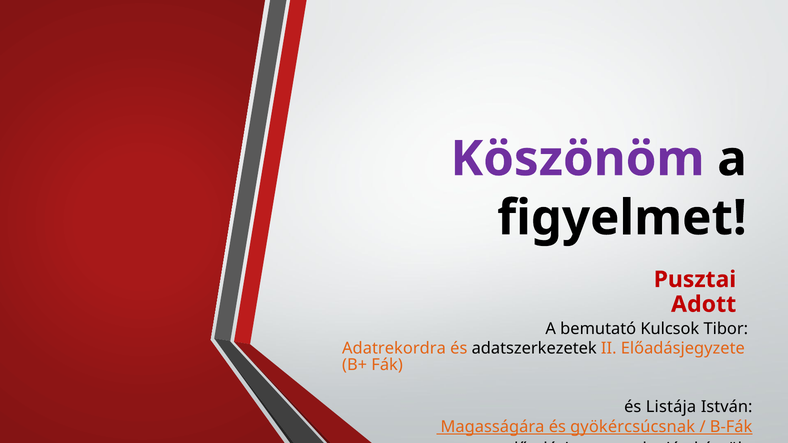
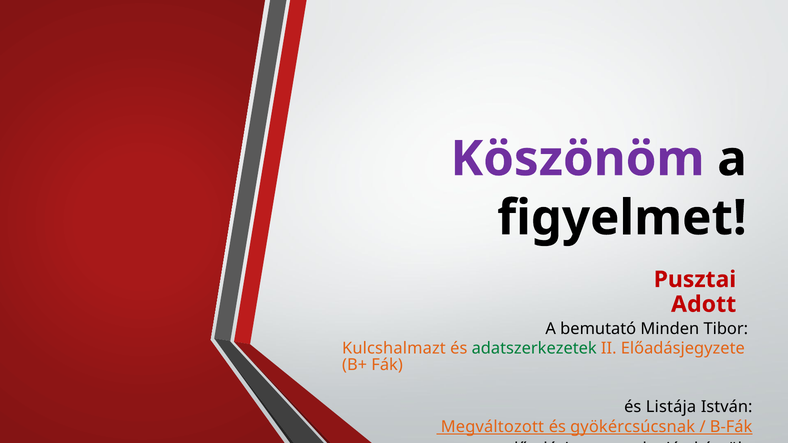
Kulcsok: Kulcsok -> Minden
Adatrekordra: Adatrekordra -> Kulcshalmazt
adatszerkezetek colour: black -> green
Magasságára: Magasságára -> Megváltozott
